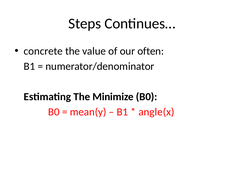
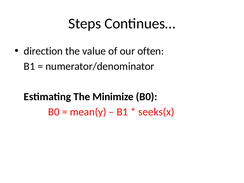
concrete: concrete -> direction
angle(x: angle(x -> seeks(x
